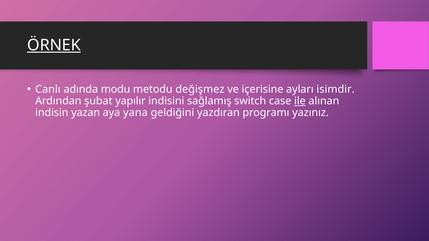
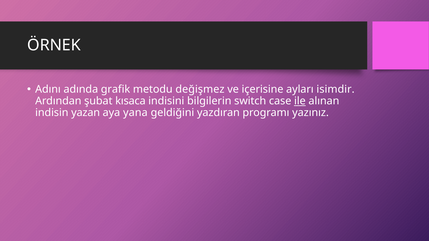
ÖRNEK underline: present -> none
Canlı: Canlı -> Adını
modu: modu -> grafik
yapılır: yapılır -> kısaca
sağlamış: sağlamış -> bilgilerin
